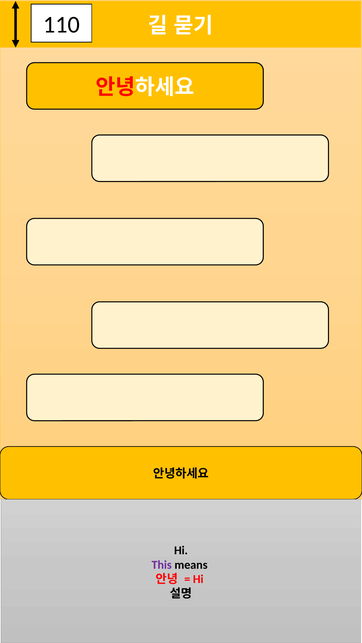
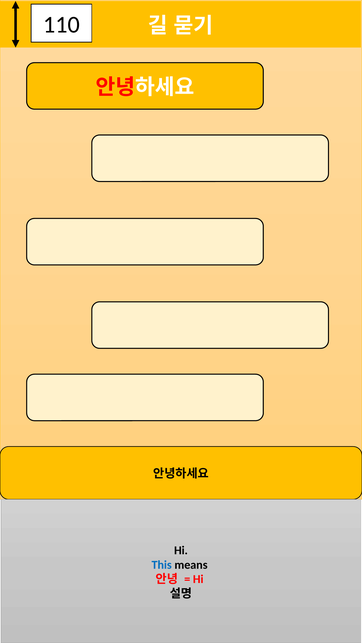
This colour: purple -> blue
